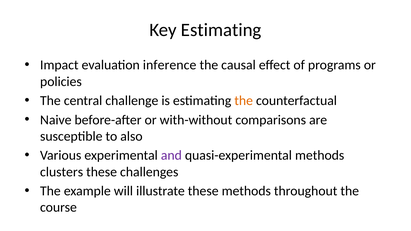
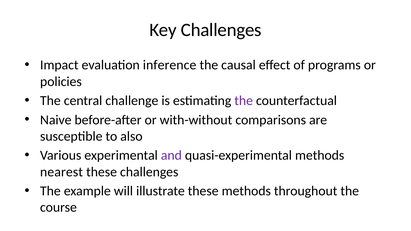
Key Estimating: Estimating -> Challenges
the at (244, 101) colour: orange -> purple
clusters: clusters -> nearest
